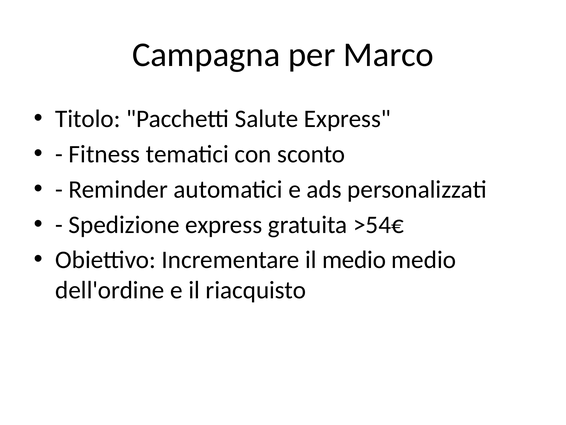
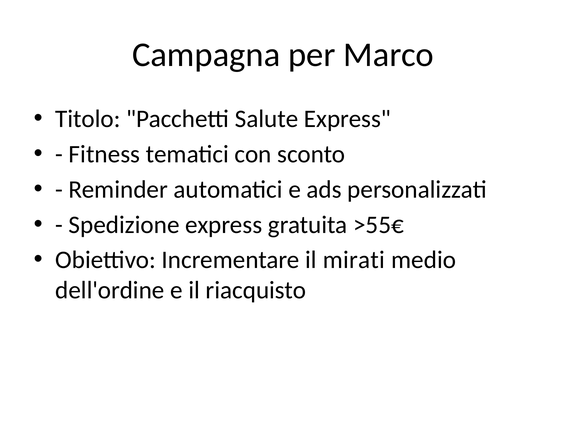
>54€: >54€ -> >55€
il medio: medio -> mirati
